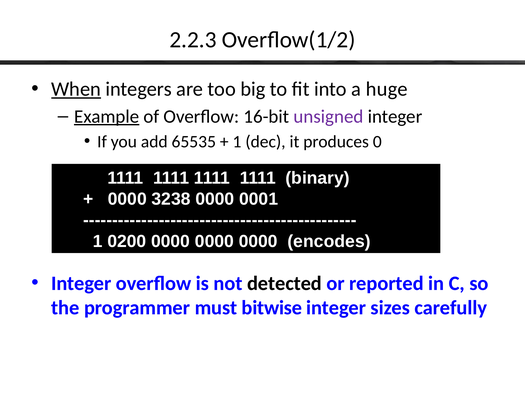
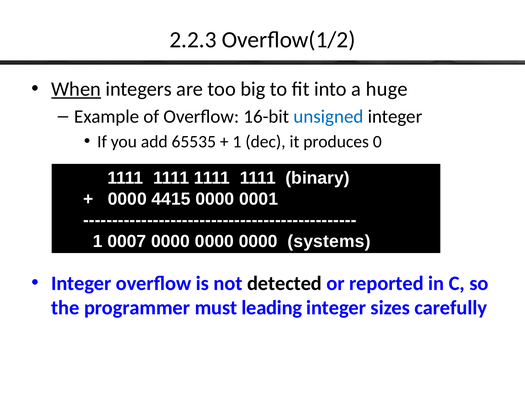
Example underline: present -> none
unsigned colour: purple -> blue
3238: 3238 -> 4415
0200: 0200 -> 0007
encodes: encodes -> systems
bitwise: bitwise -> leading
